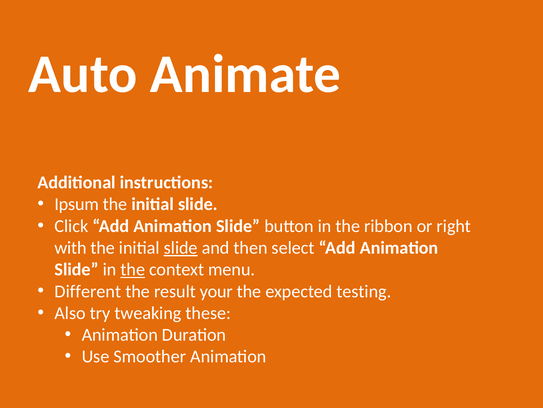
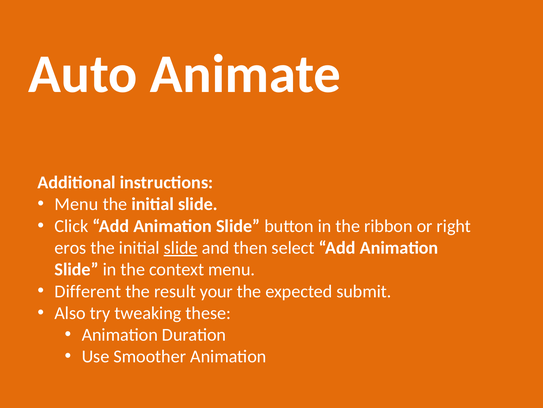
Ipsum at (77, 204): Ipsum -> Menu
with: with -> eros
the at (133, 269) underline: present -> none
testing: testing -> submit
